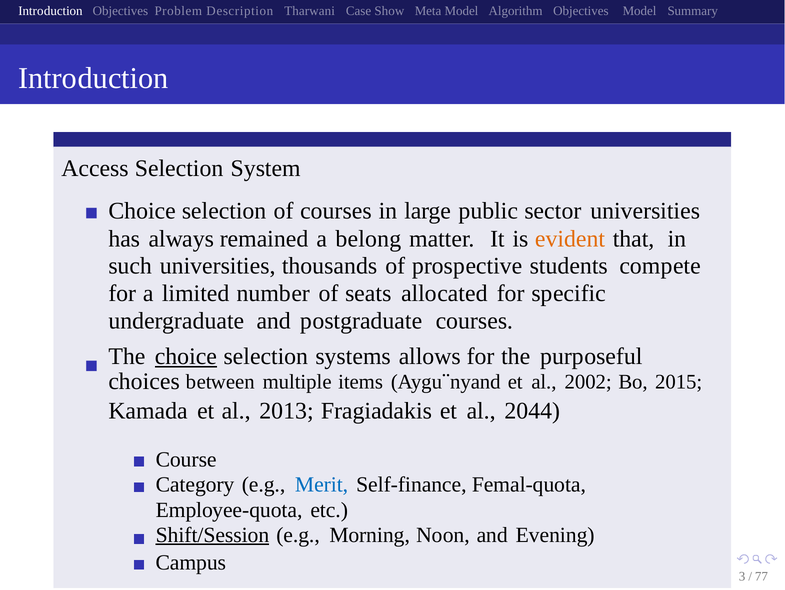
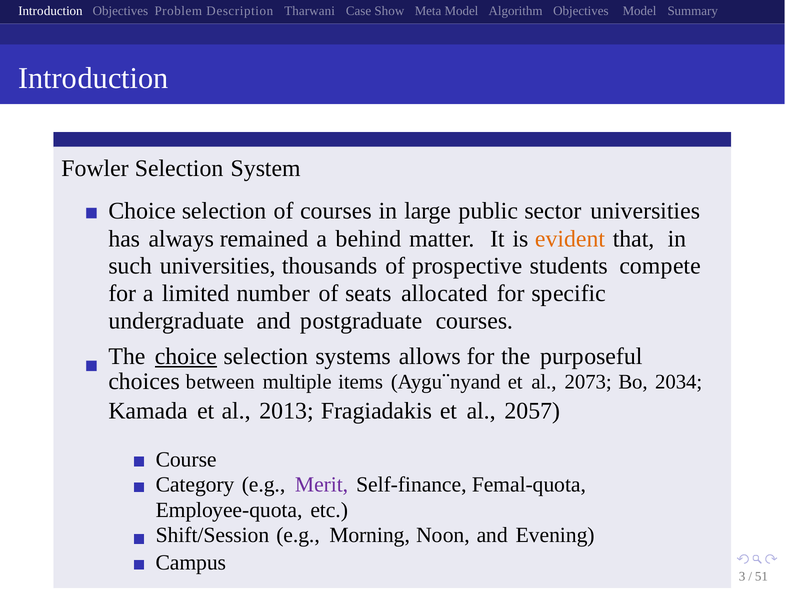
Access: Access -> Fowler
belong: belong -> behind
2002: 2002 -> 2073
2015: 2015 -> 2034
2044: 2044 -> 2057
Merit colour: blue -> purple
Shift/Session underline: present -> none
77: 77 -> 51
